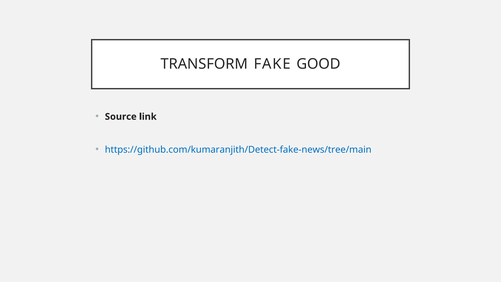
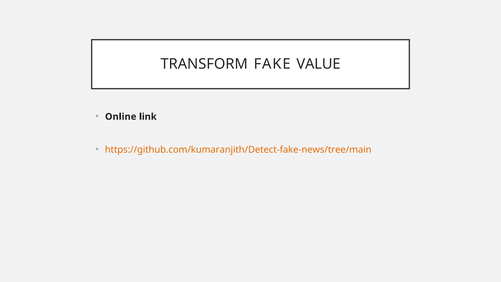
GOOD: GOOD -> VALUE
Source: Source -> Online
https://github.com/kumaranjith/Detect-fake-news/tree/main colour: blue -> orange
